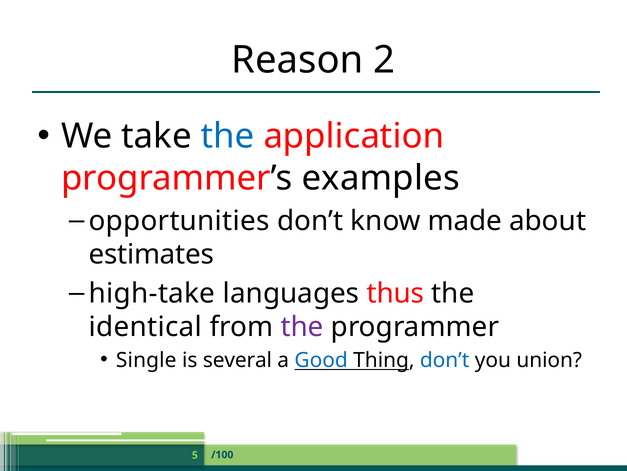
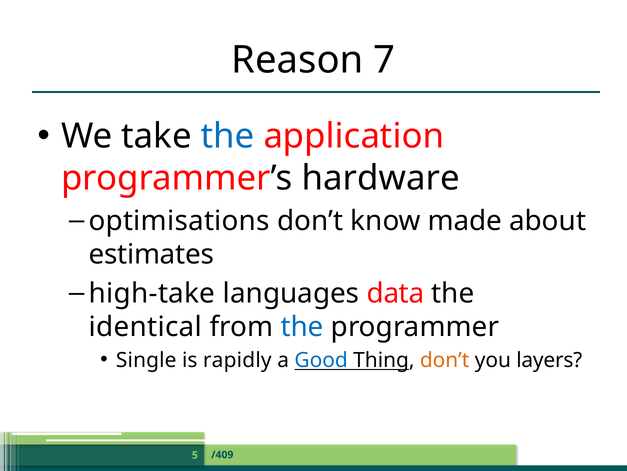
2: 2 -> 7
examples: examples -> hardware
opportunities: opportunities -> optimisations
thus: thus -> data
the at (302, 327) colour: purple -> blue
several: several -> rapidly
don’t at (445, 360) colour: blue -> orange
union: union -> layers
/100: /100 -> /409
